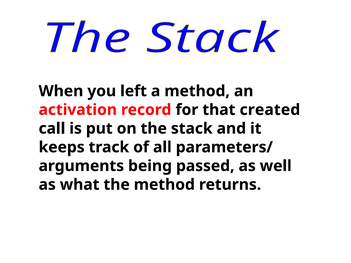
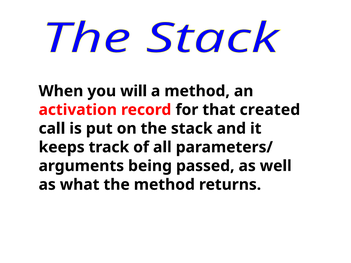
left: left -> will
